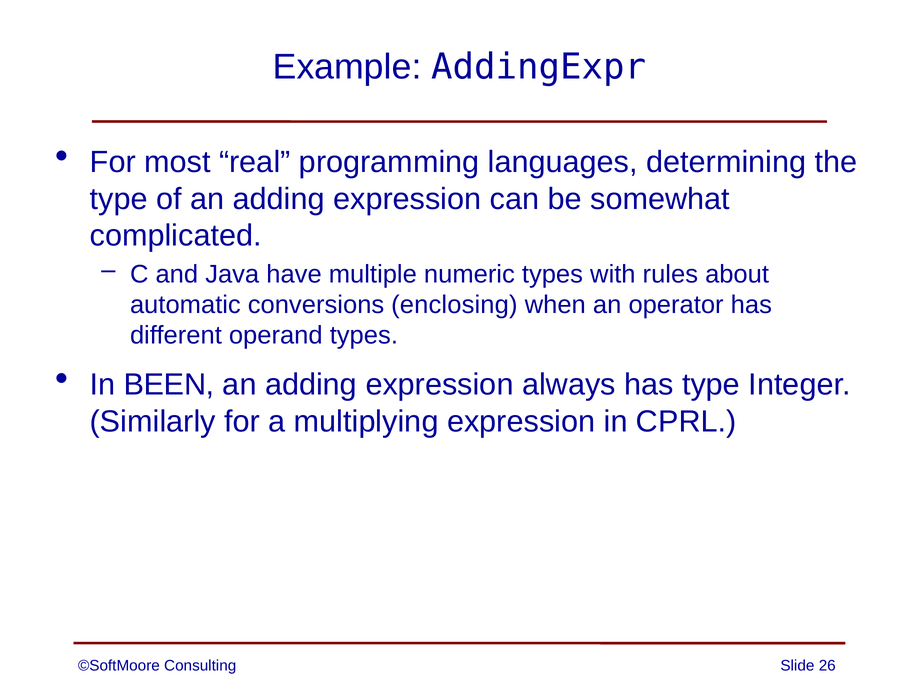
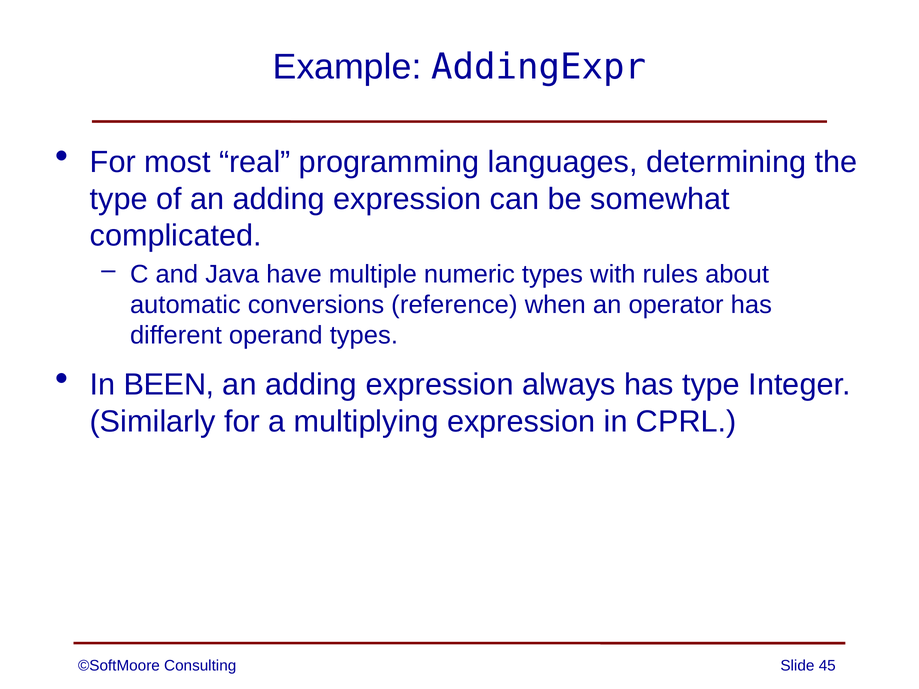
enclosing: enclosing -> reference
26: 26 -> 45
